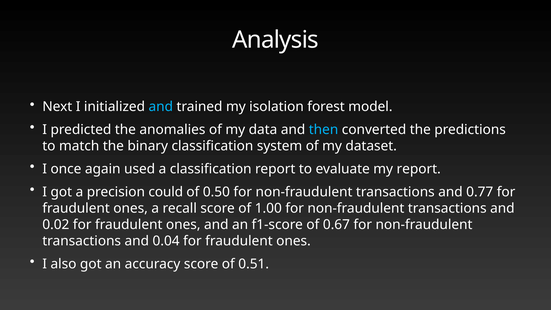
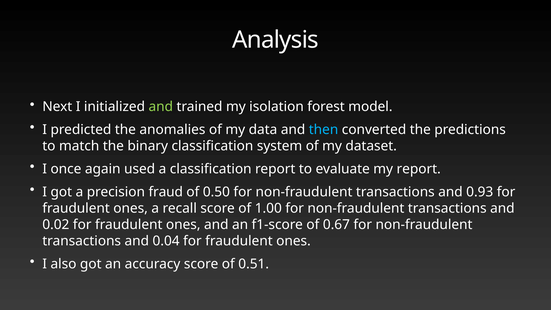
and at (161, 107) colour: light blue -> light green
could: could -> fraud
0.77: 0.77 -> 0.93
